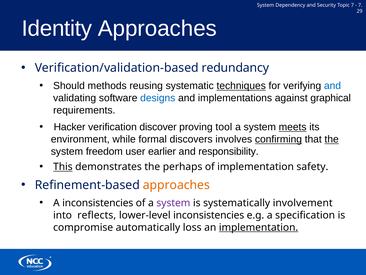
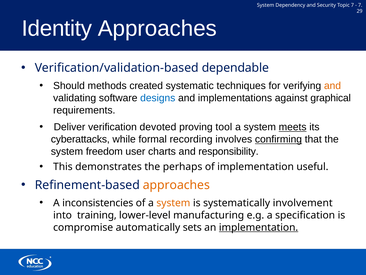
redundancy: redundancy -> dependable
reusing: reusing -> created
techniques underline: present -> none
and at (332, 86) colour: blue -> orange
Hacker: Hacker -> Deliver
discover: discover -> devoted
environment: environment -> cyberattacks
discovers: discovers -> recording
the at (332, 139) underline: present -> none
earlier: earlier -> charts
This underline: present -> none
safety: safety -> useful
system at (173, 203) colour: purple -> orange
reflects: reflects -> training
lower-level inconsistencies: inconsistencies -> manufacturing
loss: loss -> sets
